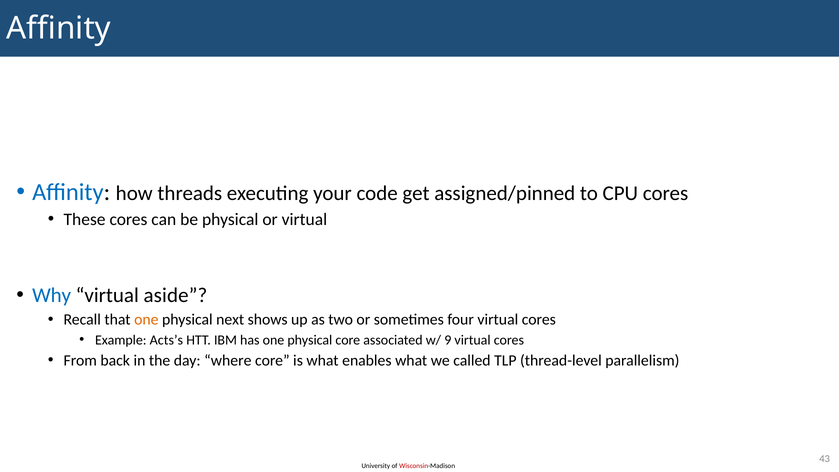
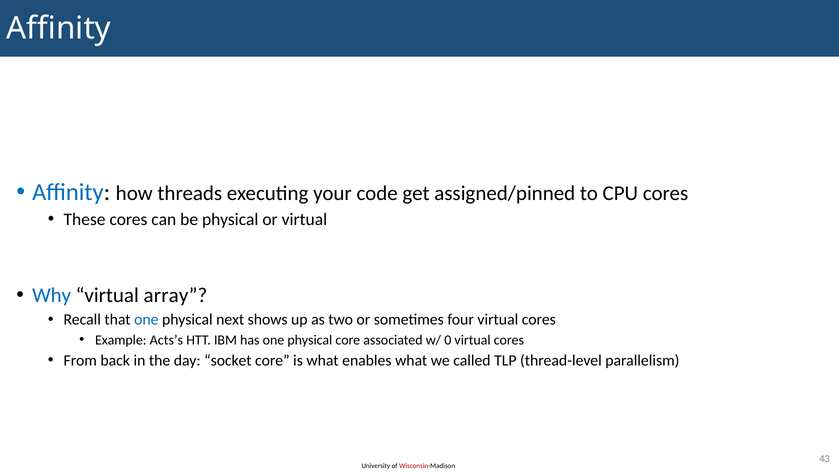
aside: aside -> array
one at (146, 320) colour: orange -> blue
9: 9 -> 0
where: where -> socket
